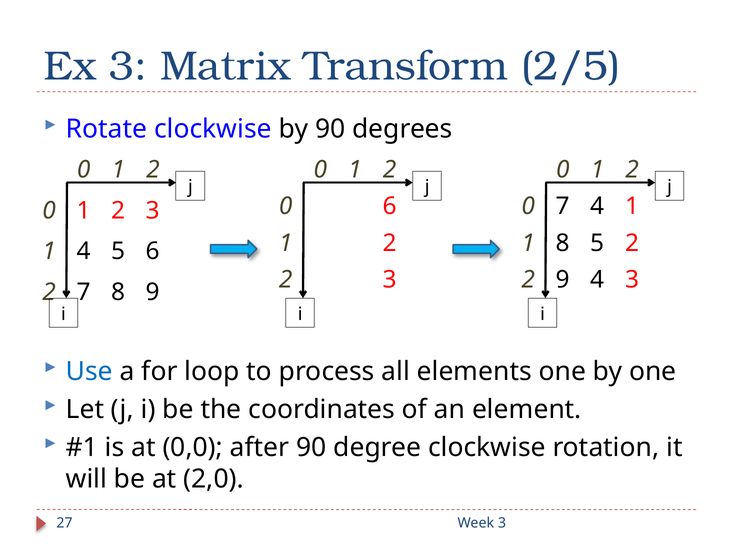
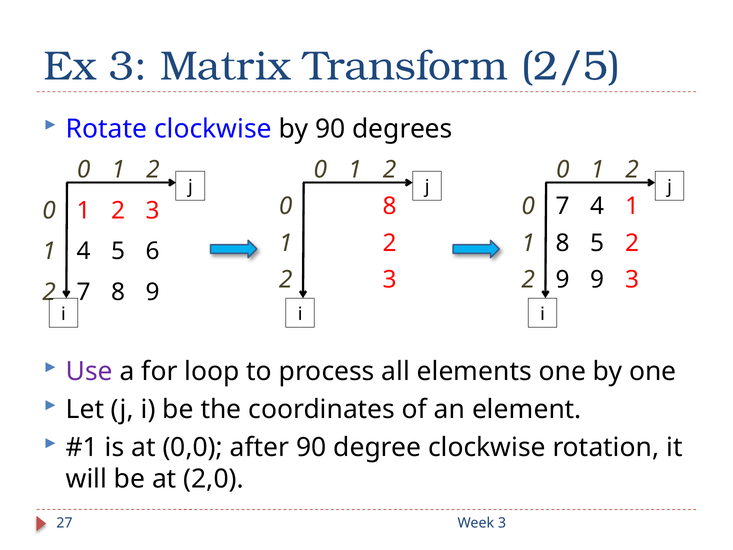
0 6: 6 -> 8
9 4: 4 -> 9
Use colour: blue -> purple
